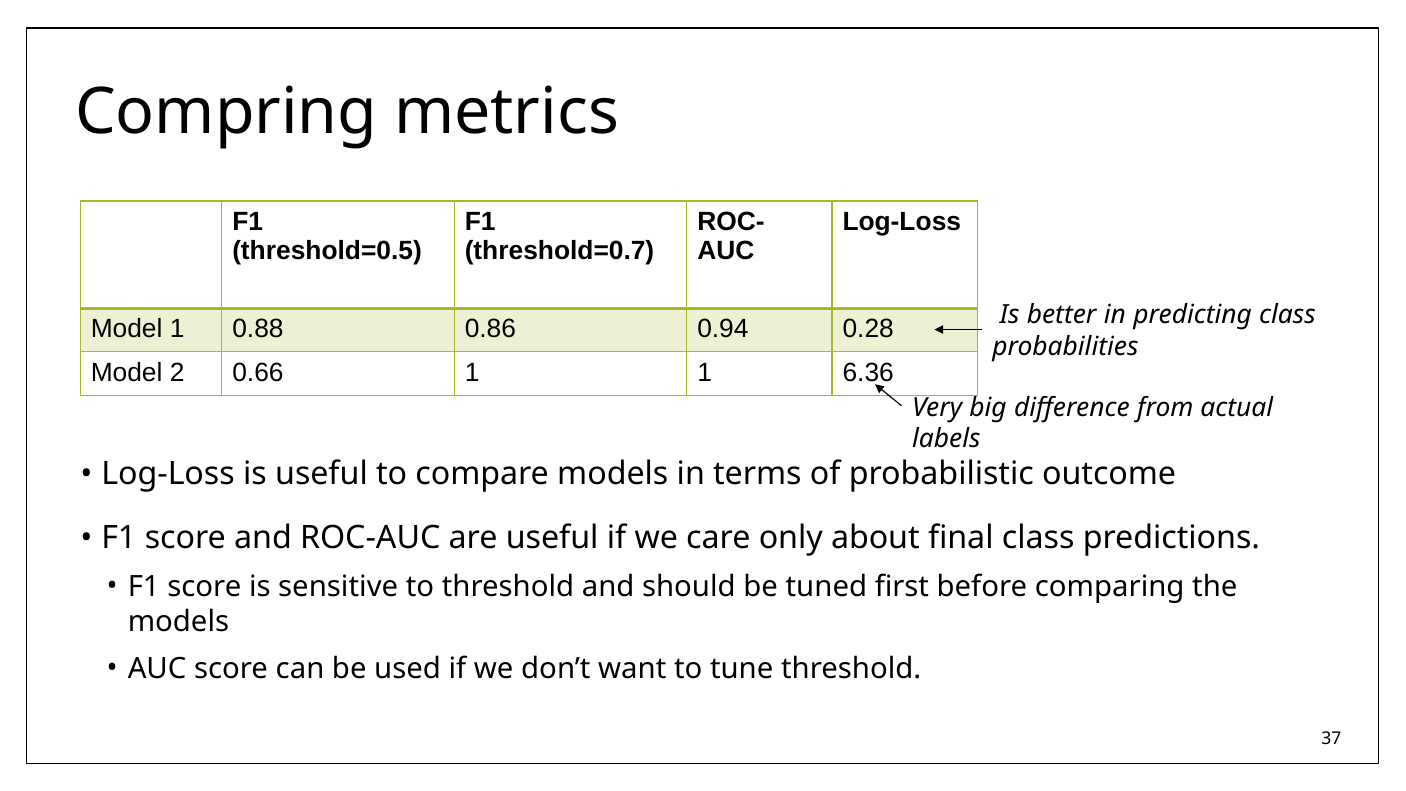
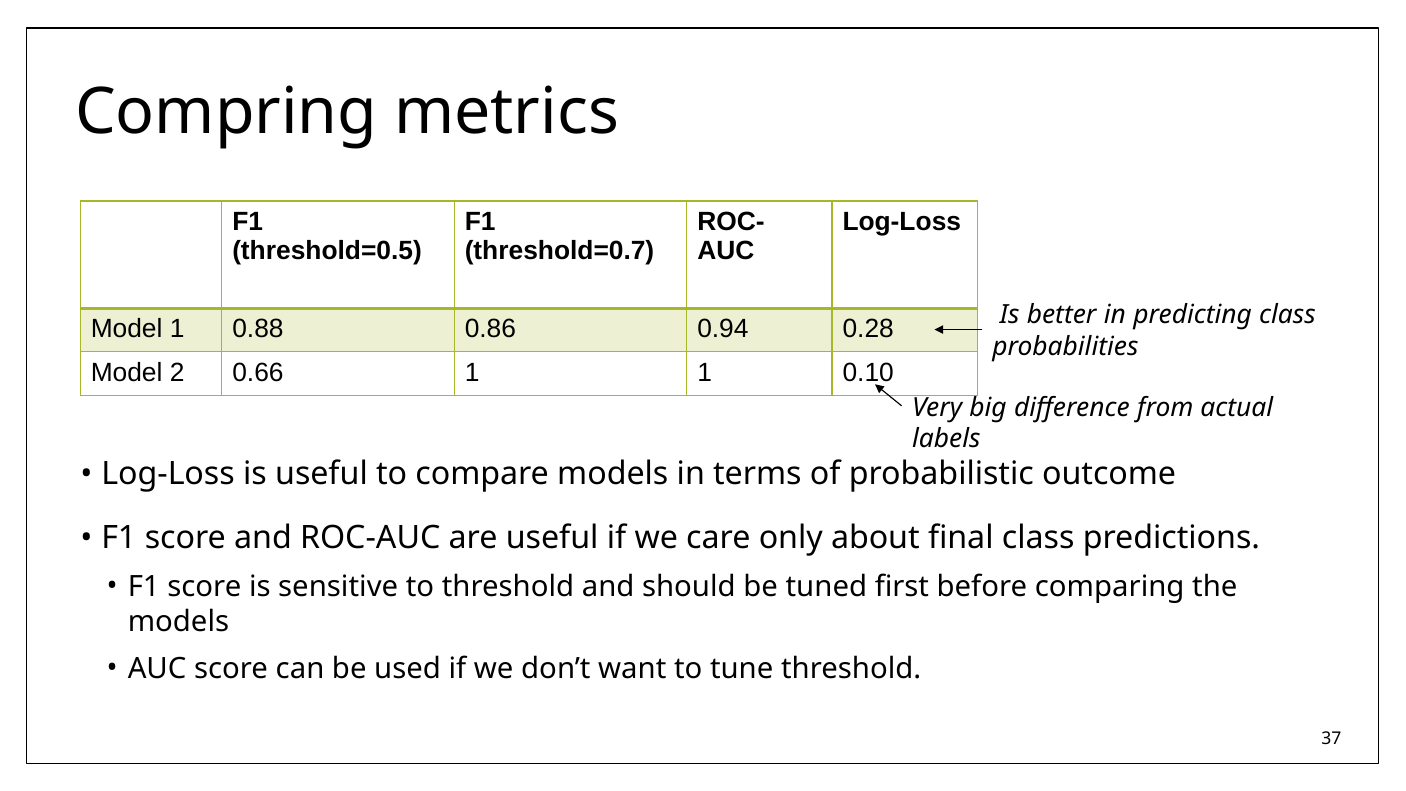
6.36: 6.36 -> 0.10
